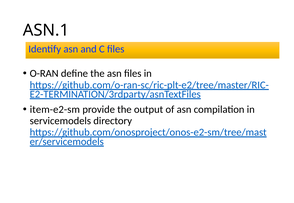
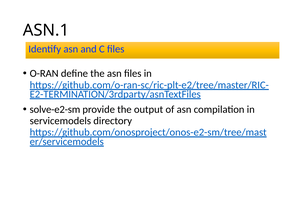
item-e2-sm: item-e2-sm -> solve-e2-sm
